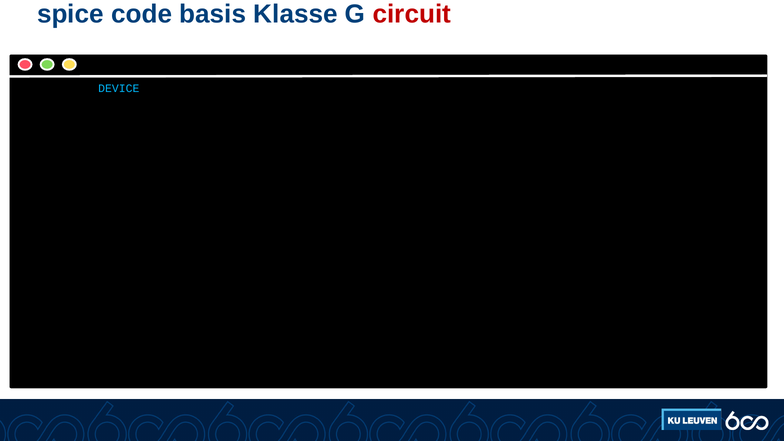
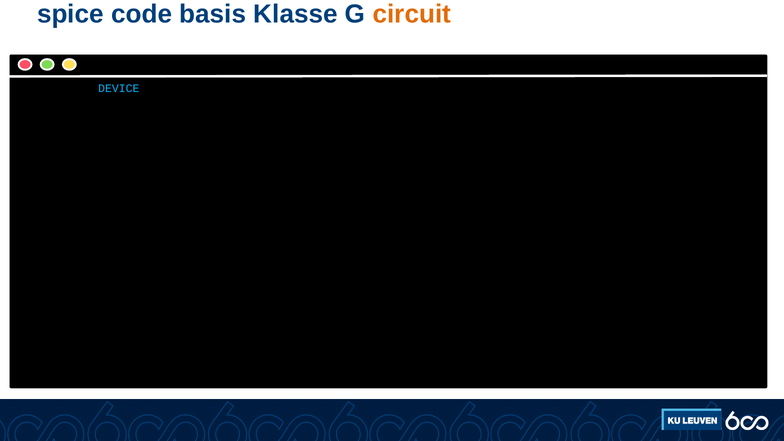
circuit colour: red -> orange
